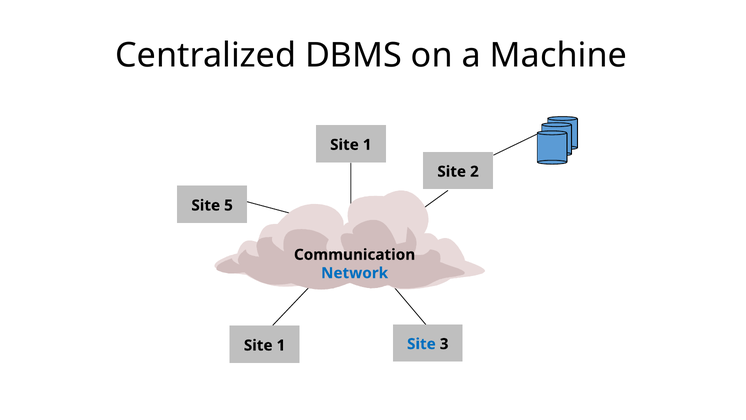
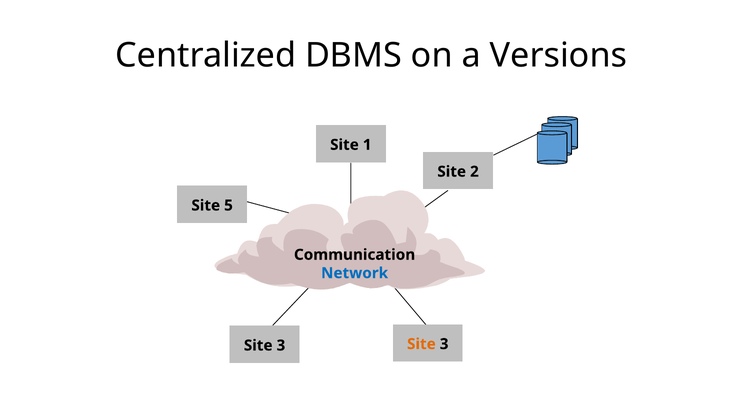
Machine: Machine -> Versions
Site at (421, 344) colour: blue -> orange
1 at (281, 345): 1 -> 3
